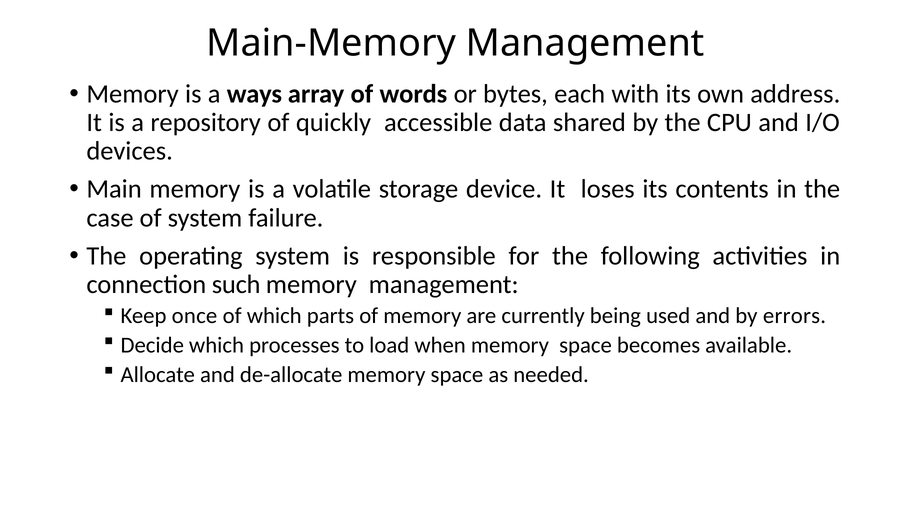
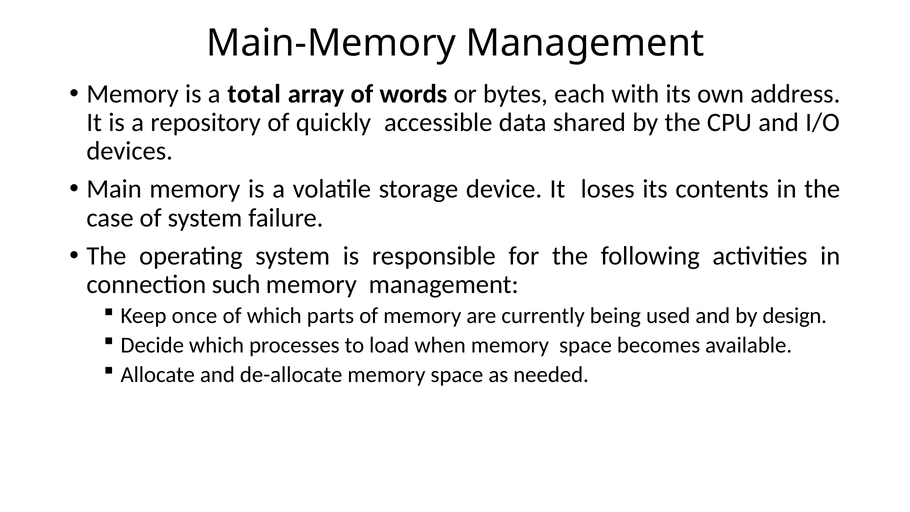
ways: ways -> total
errors: errors -> design
